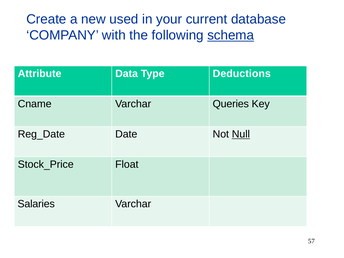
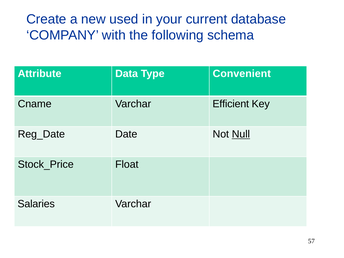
schema underline: present -> none
Deductions: Deductions -> Convenient
Queries: Queries -> Efficient
